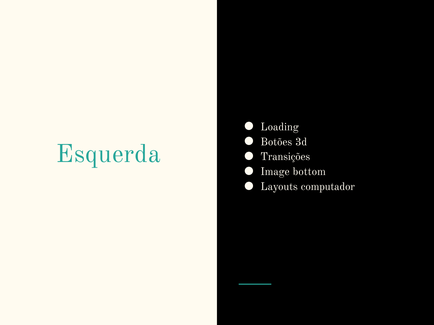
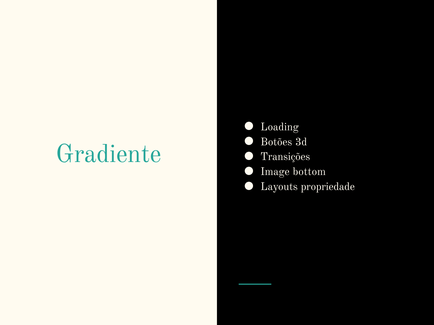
Esquerda: Esquerda -> Gradiente
computador: computador -> propriedade
